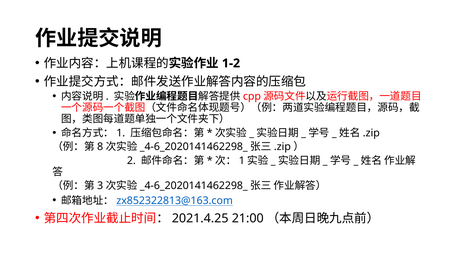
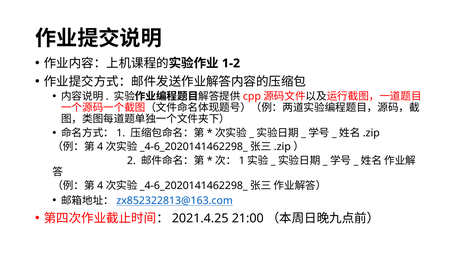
8 at (100, 147): 8 -> 4
3 at (100, 186): 3 -> 4
